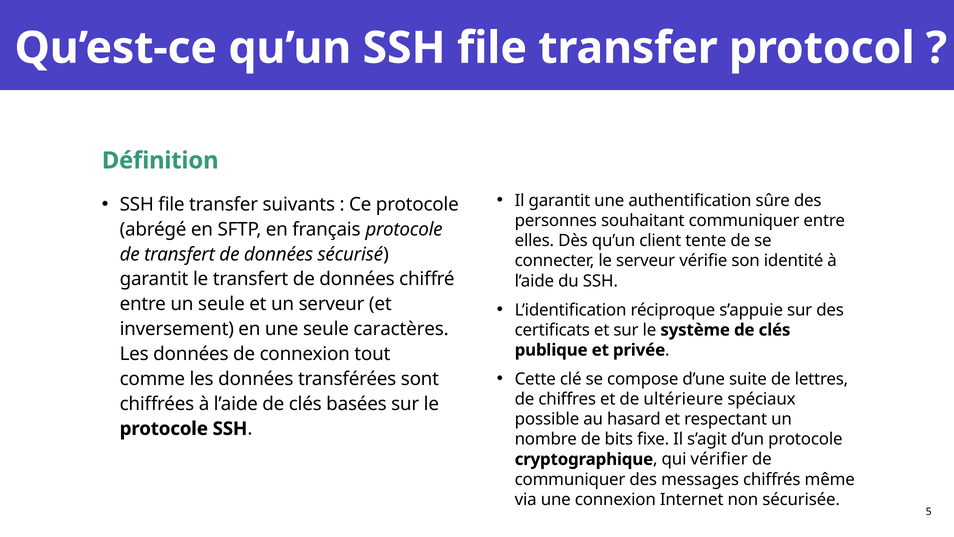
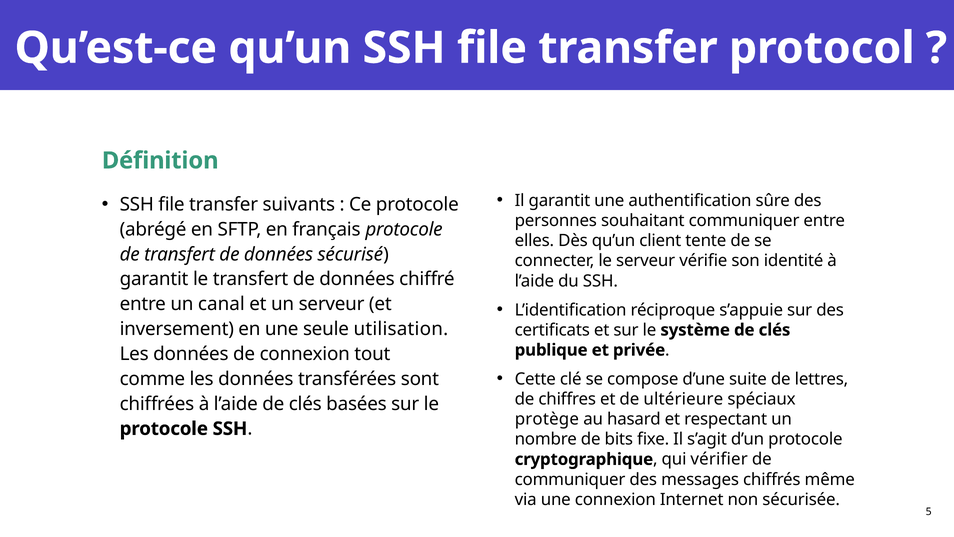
un seule: seule -> canal
caractères: caractères -> utilisation
possible: possible -> protège
